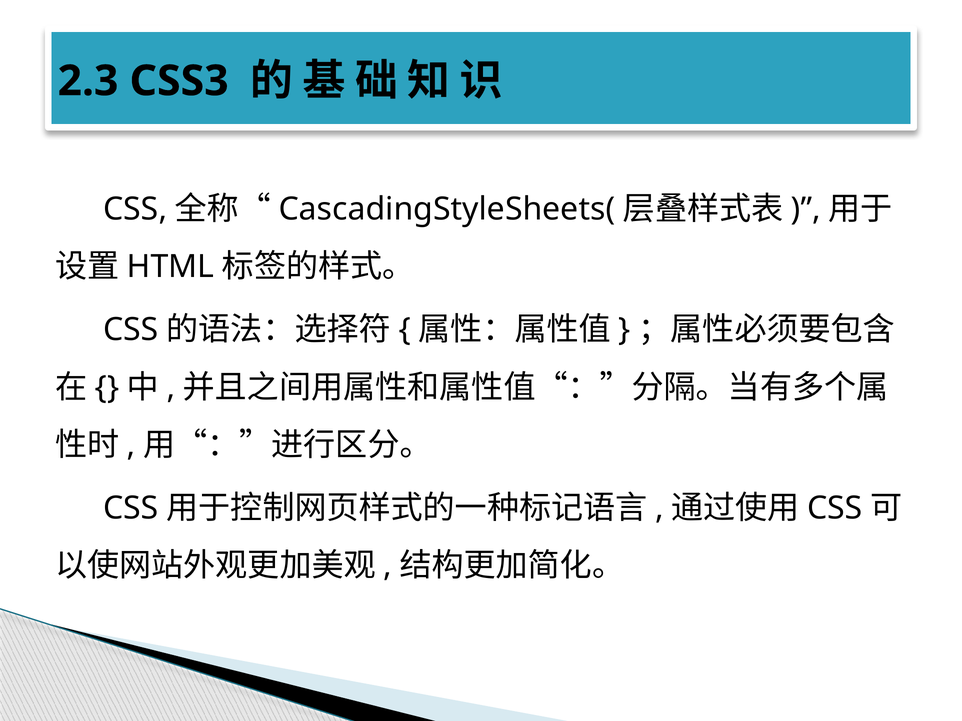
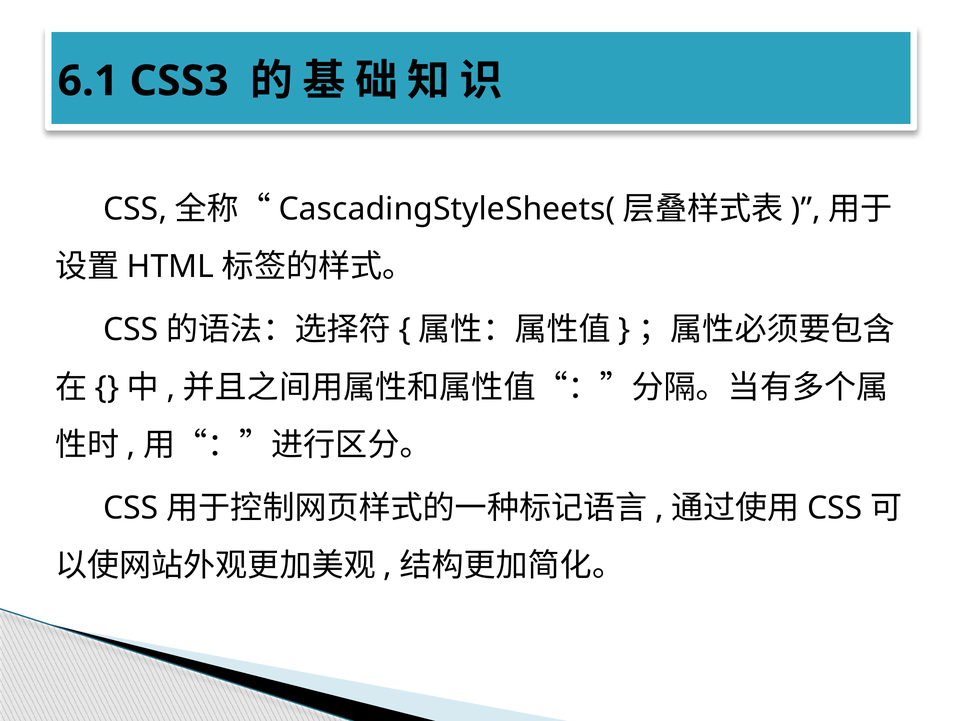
2.3: 2.3 -> 6.1
